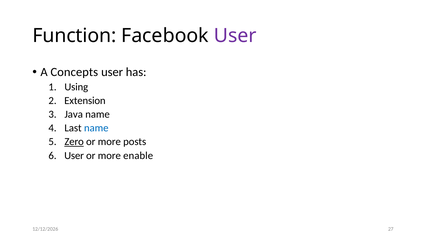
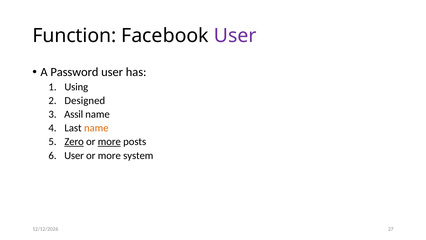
Concepts: Concepts -> Password
Extension: Extension -> Designed
Java: Java -> Assil
name at (96, 128) colour: blue -> orange
more at (109, 142) underline: none -> present
enable: enable -> system
